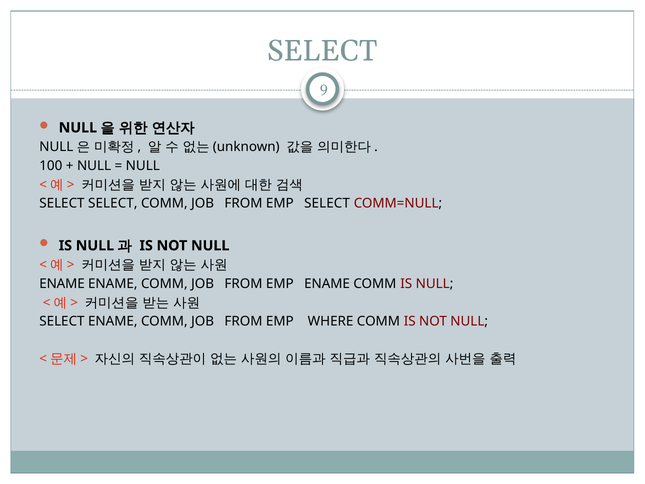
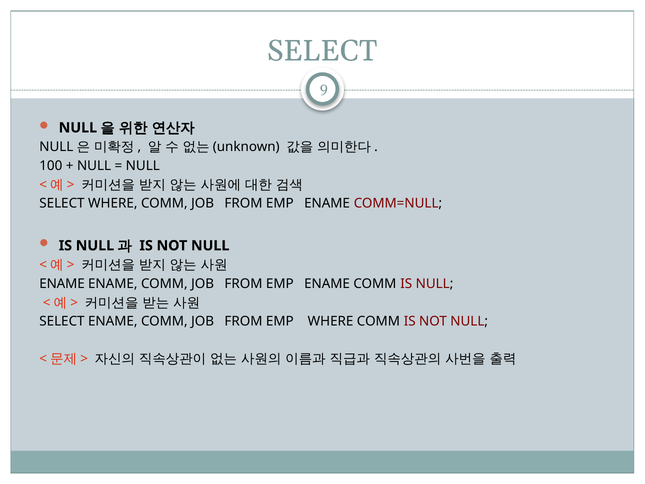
SELECT SELECT: SELECT -> WHERE
SELECT at (327, 203): SELECT -> ENAME
